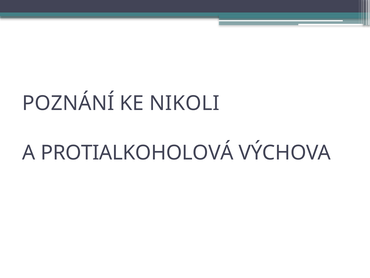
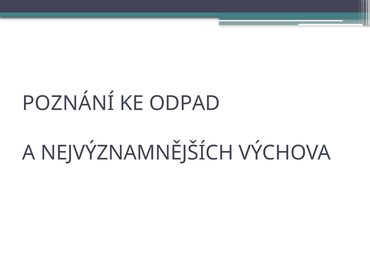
NIKOLI: NIKOLI -> ODPAD
PROTIALKOHOLOVÁ: PROTIALKOHOLOVÁ -> NEJVÝZNAMNĚJŠÍCH
